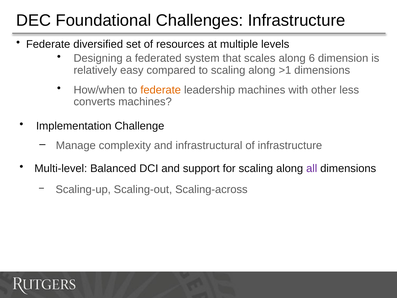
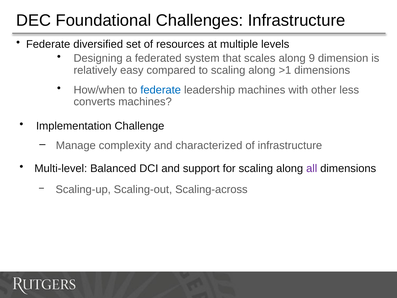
6: 6 -> 9
federate at (161, 90) colour: orange -> blue
infrastructural: infrastructural -> characterized
